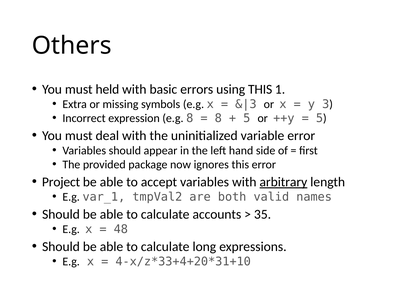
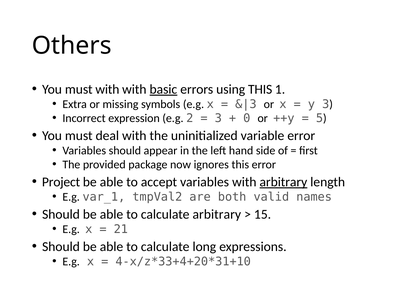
must held: held -> with
basic underline: none -> present
e.g 8: 8 -> 2
8 at (218, 118): 8 -> 3
5 at (247, 118): 5 -> 0
calculate accounts: accounts -> arbitrary
35: 35 -> 15
48: 48 -> 21
